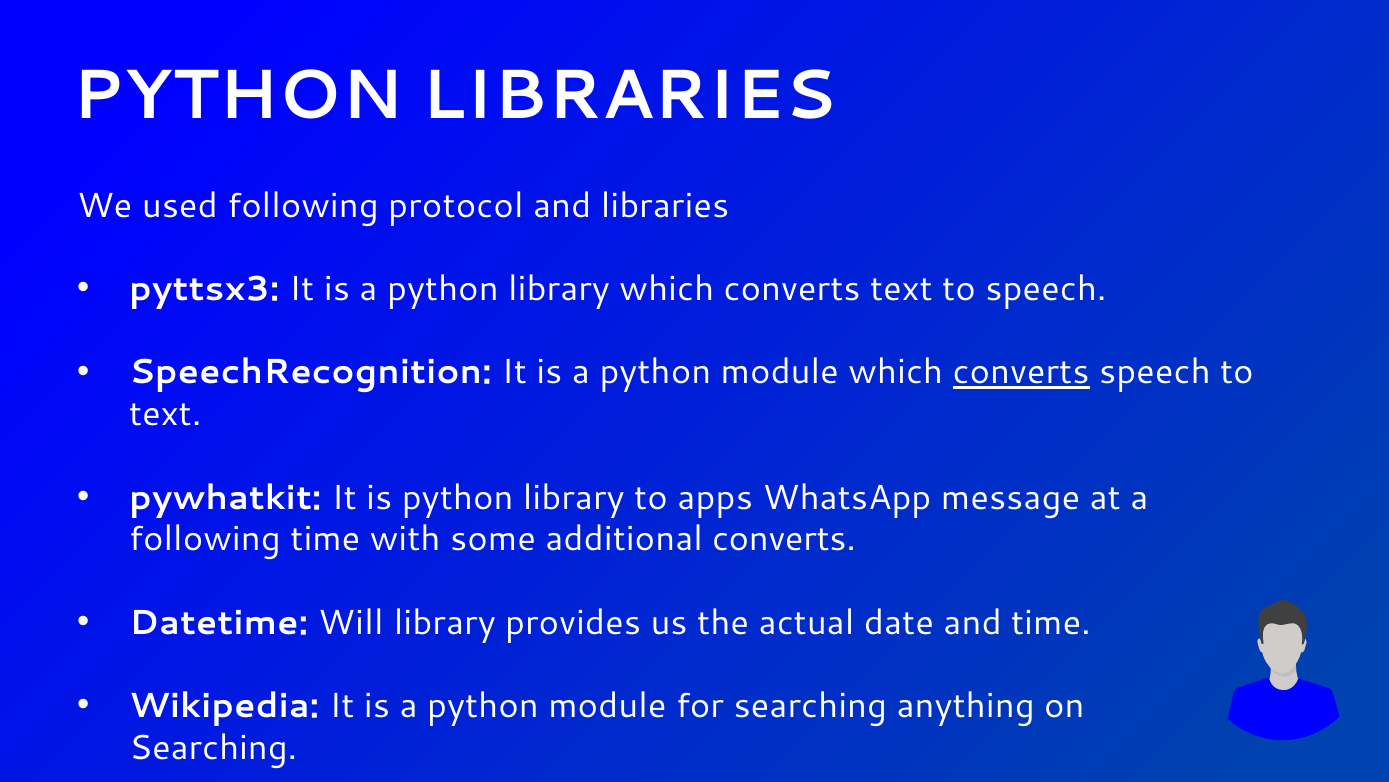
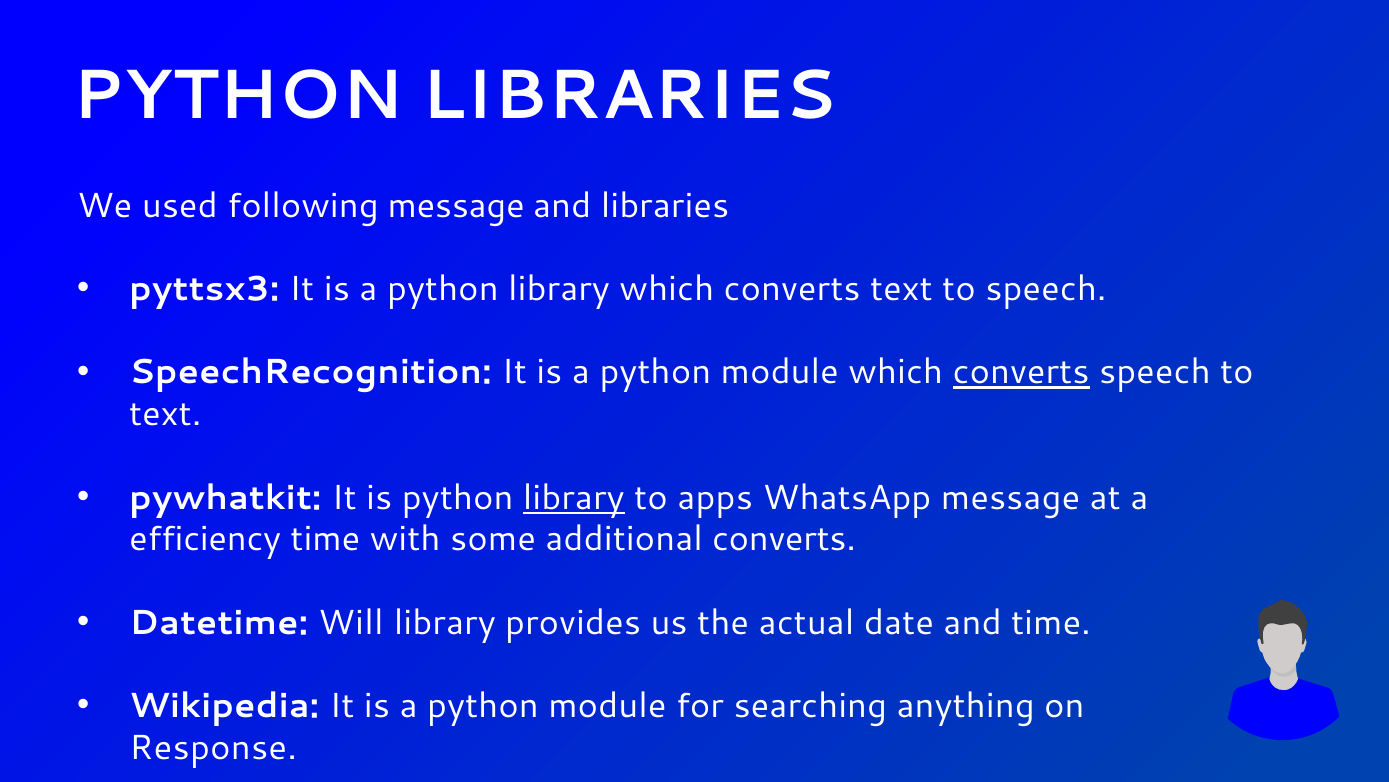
following protocol: protocol -> message
library at (574, 497) underline: none -> present
following at (205, 539): following -> efficiency
Searching at (213, 747): Searching -> Response
